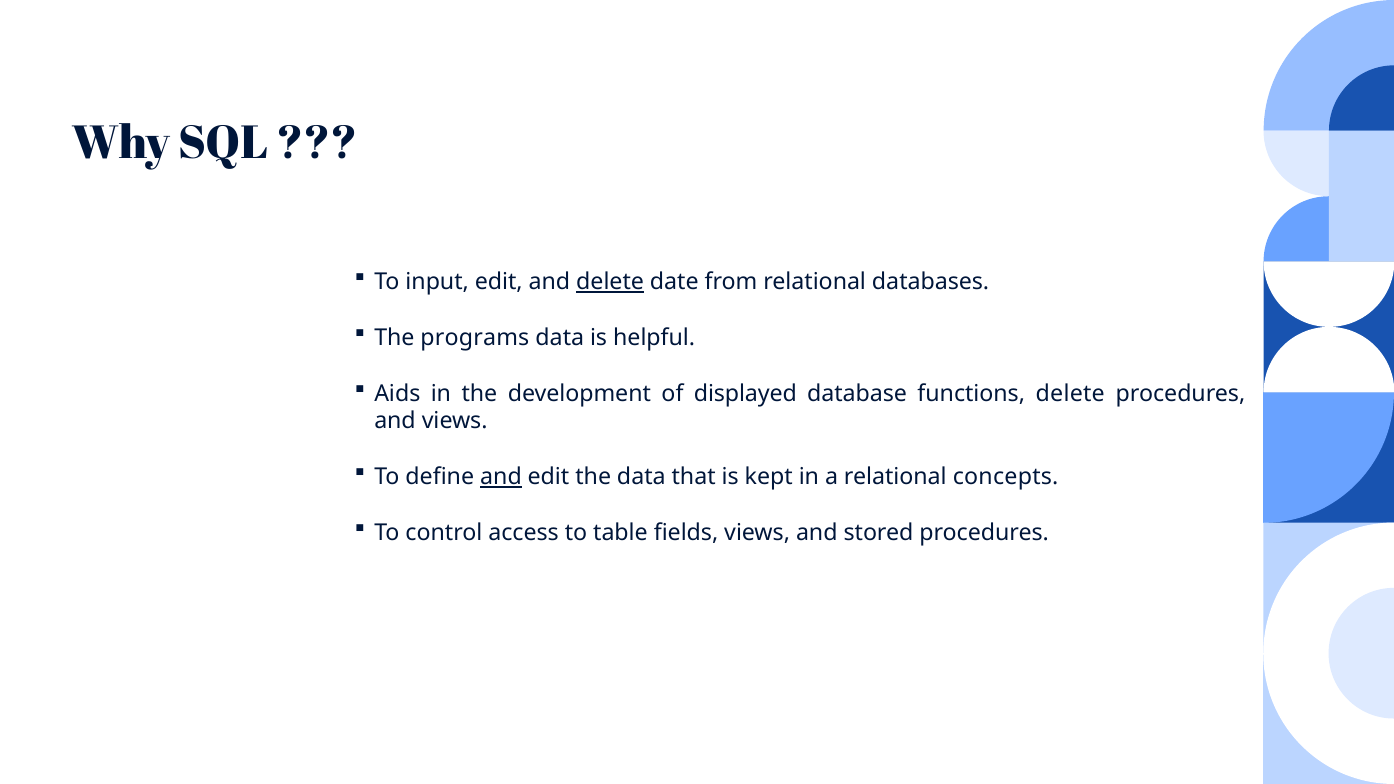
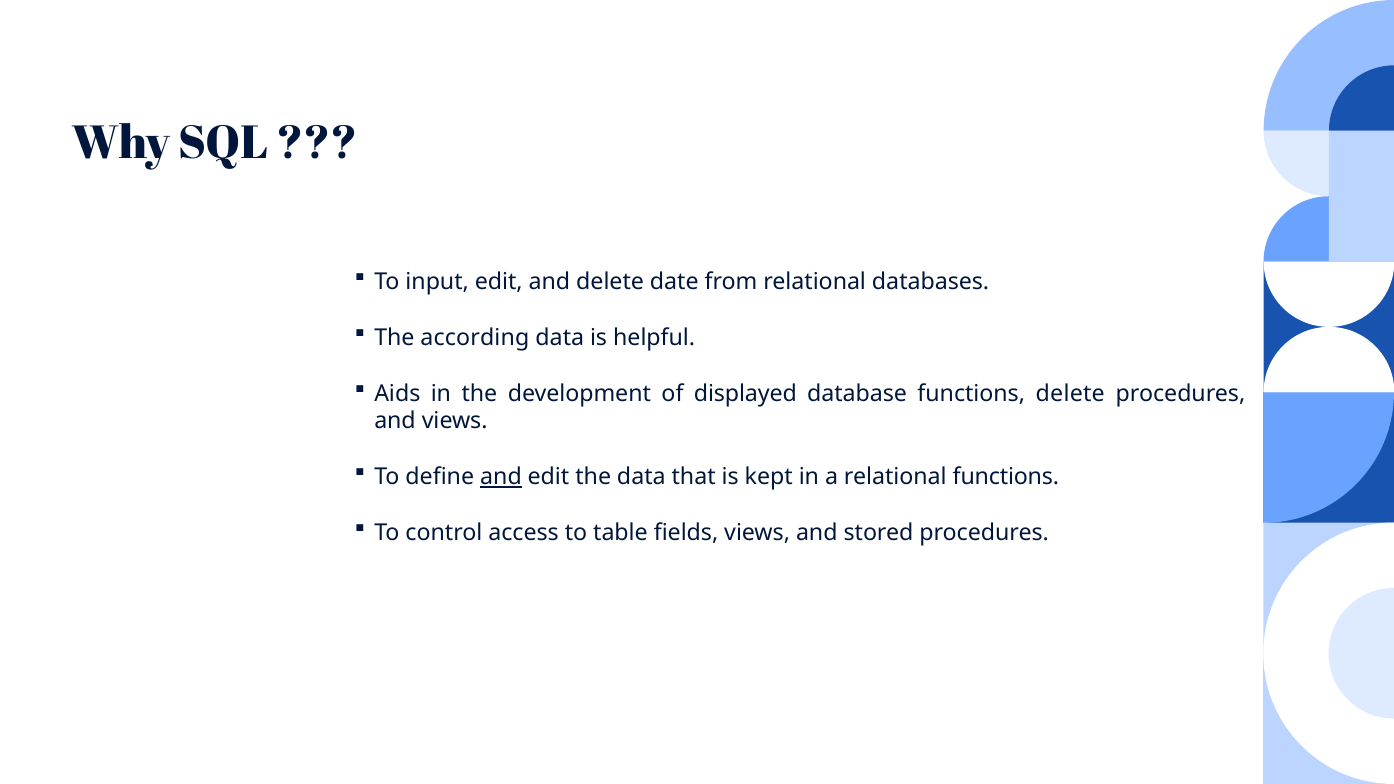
delete at (610, 282) underline: present -> none
programs: programs -> according
relational concepts: concepts -> functions
